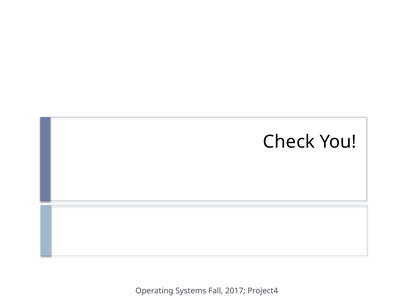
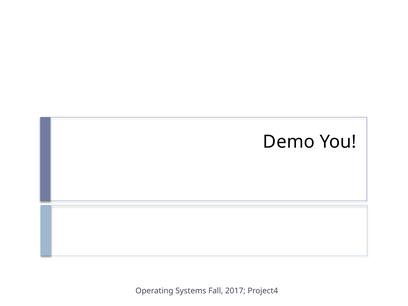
Check: Check -> Demo
